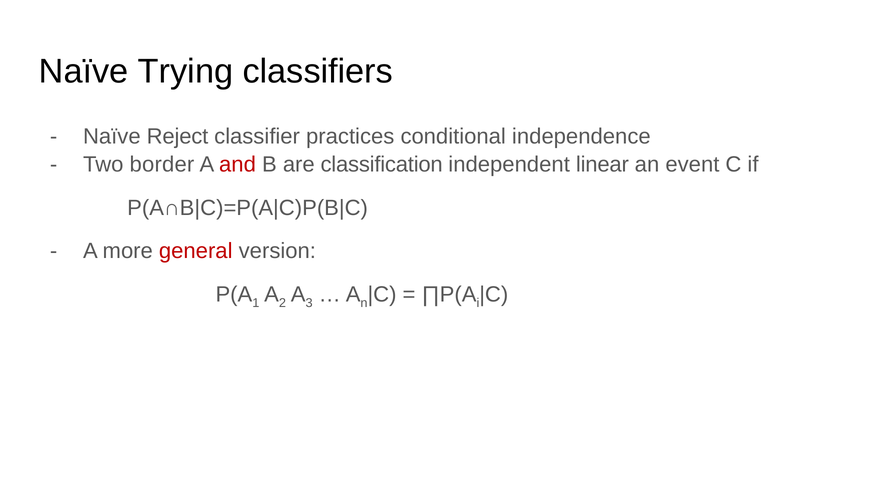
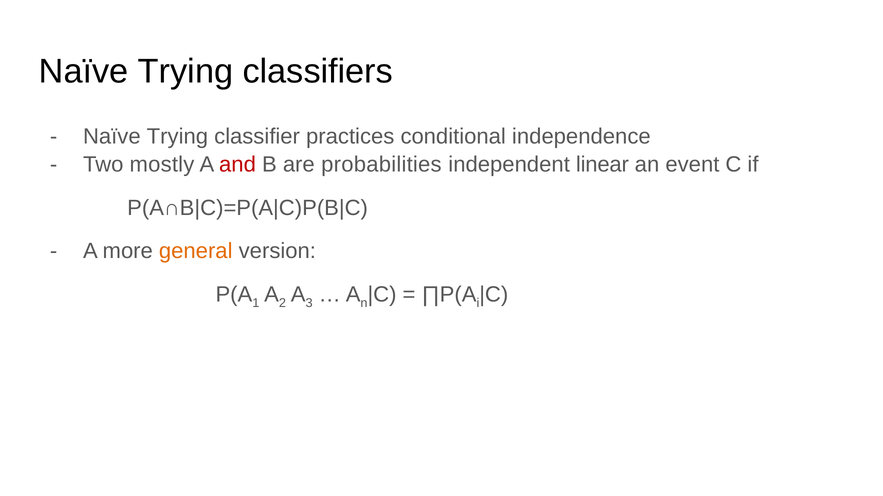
Reject at (178, 137): Reject -> Trying
border: border -> mostly
classification: classification -> probabilities
general colour: red -> orange
